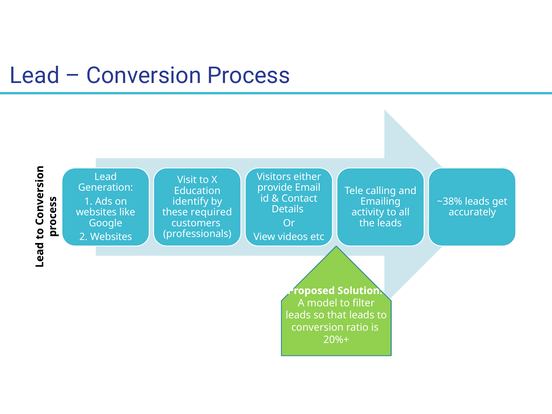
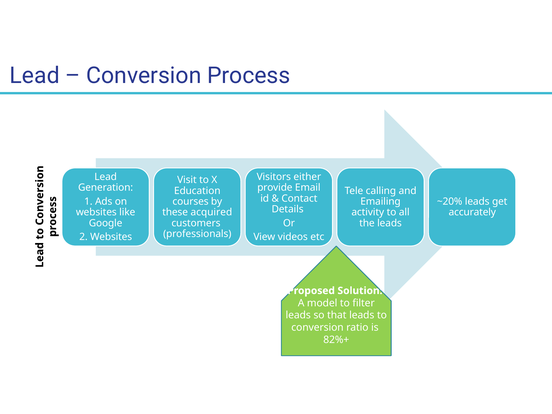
identify: identify -> courses
~38%: ~38% -> ~20%
required: required -> acquired
20%+: 20%+ -> 82%+
